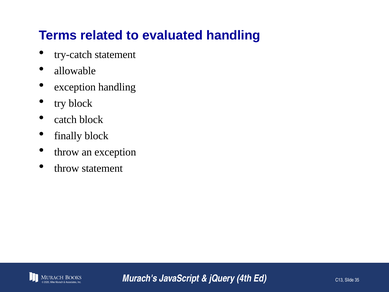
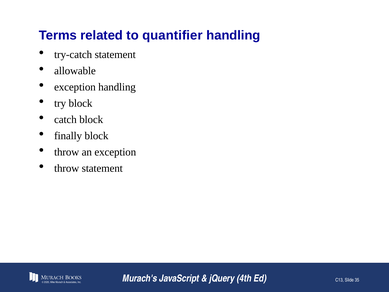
evaluated: evaluated -> quantifier
